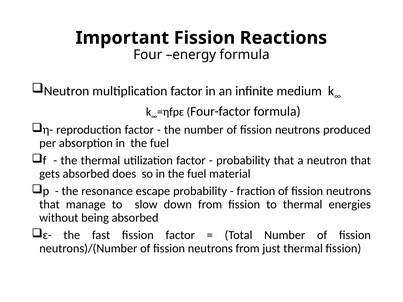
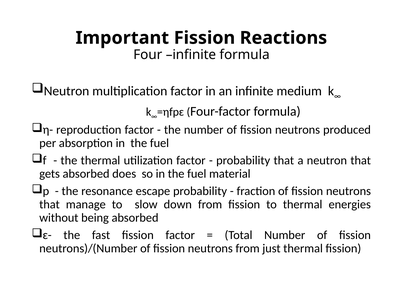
Four energy: energy -> infinite
